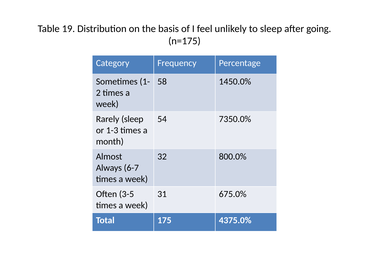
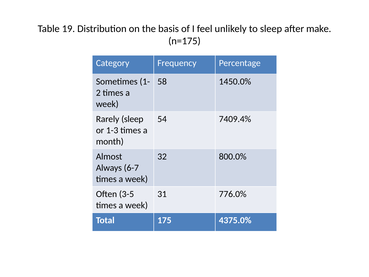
going: going -> make
7350.0%: 7350.0% -> 7409.4%
675.0%: 675.0% -> 776.0%
